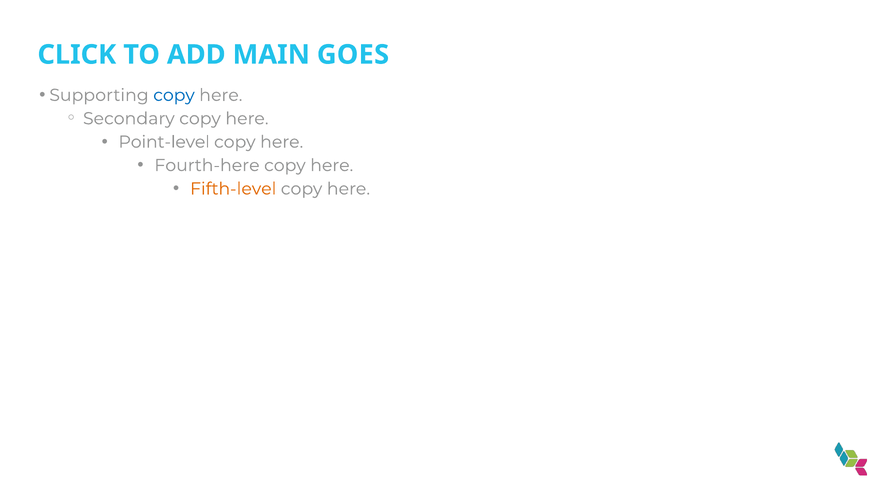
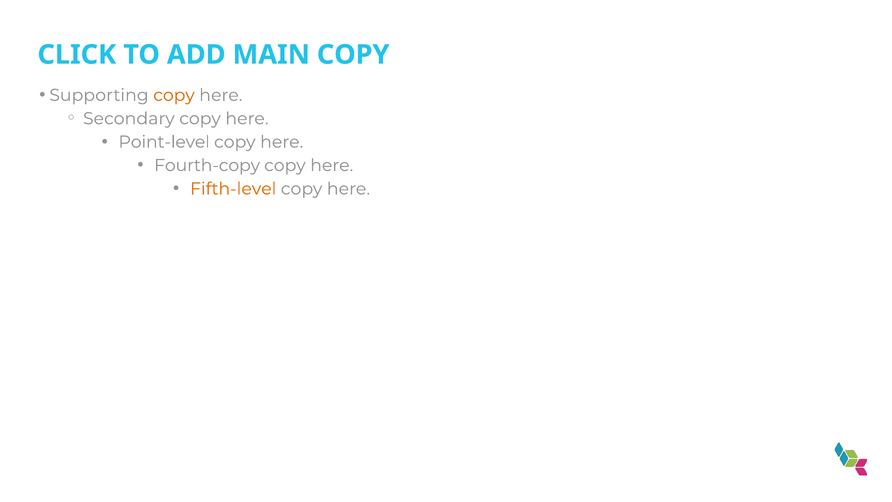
MAIN GOES: GOES -> COPY
copy at (174, 95) colour: blue -> orange
Fourth-here: Fourth-here -> Fourth-copy
